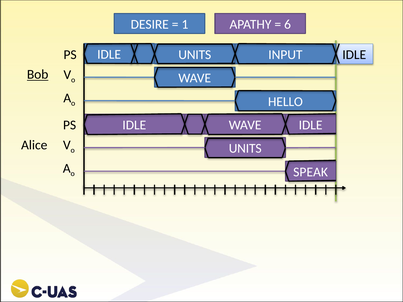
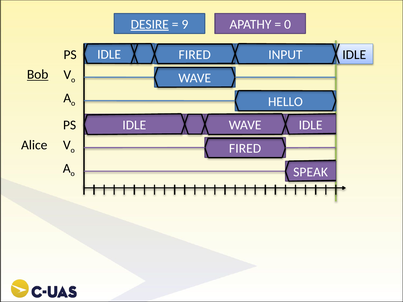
DESIRE underline: none -> present
1: 1 -> 9
6: 6 -> 0
IDLE UNITS: UNITS -> FIRED
UNITS at (245, 149): UNITS -> FIRED
